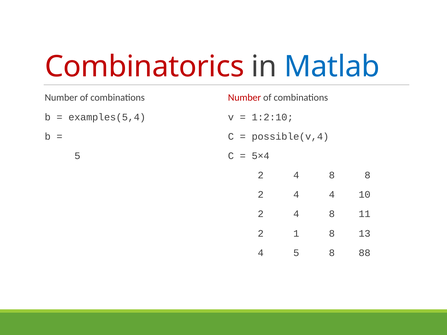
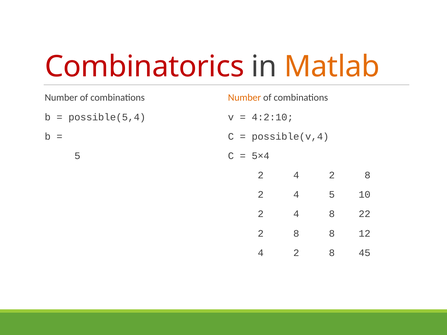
Matlab colour: blue -> orange
Number at (244, 98) colour: red -> orange
examples(5,4: examples(5,4 -> possible(5,4
1:2:10: 1:2:10 -> 4:2:10
8 at (332, 175): 8 -> 2
4 4: 4 -> 5
11: 11 -> 22
1 at (296, 234): 1 -> 8
13: 13 -> 12
5 at (296, 253): 5 -> 2
88: 88 -> 45
